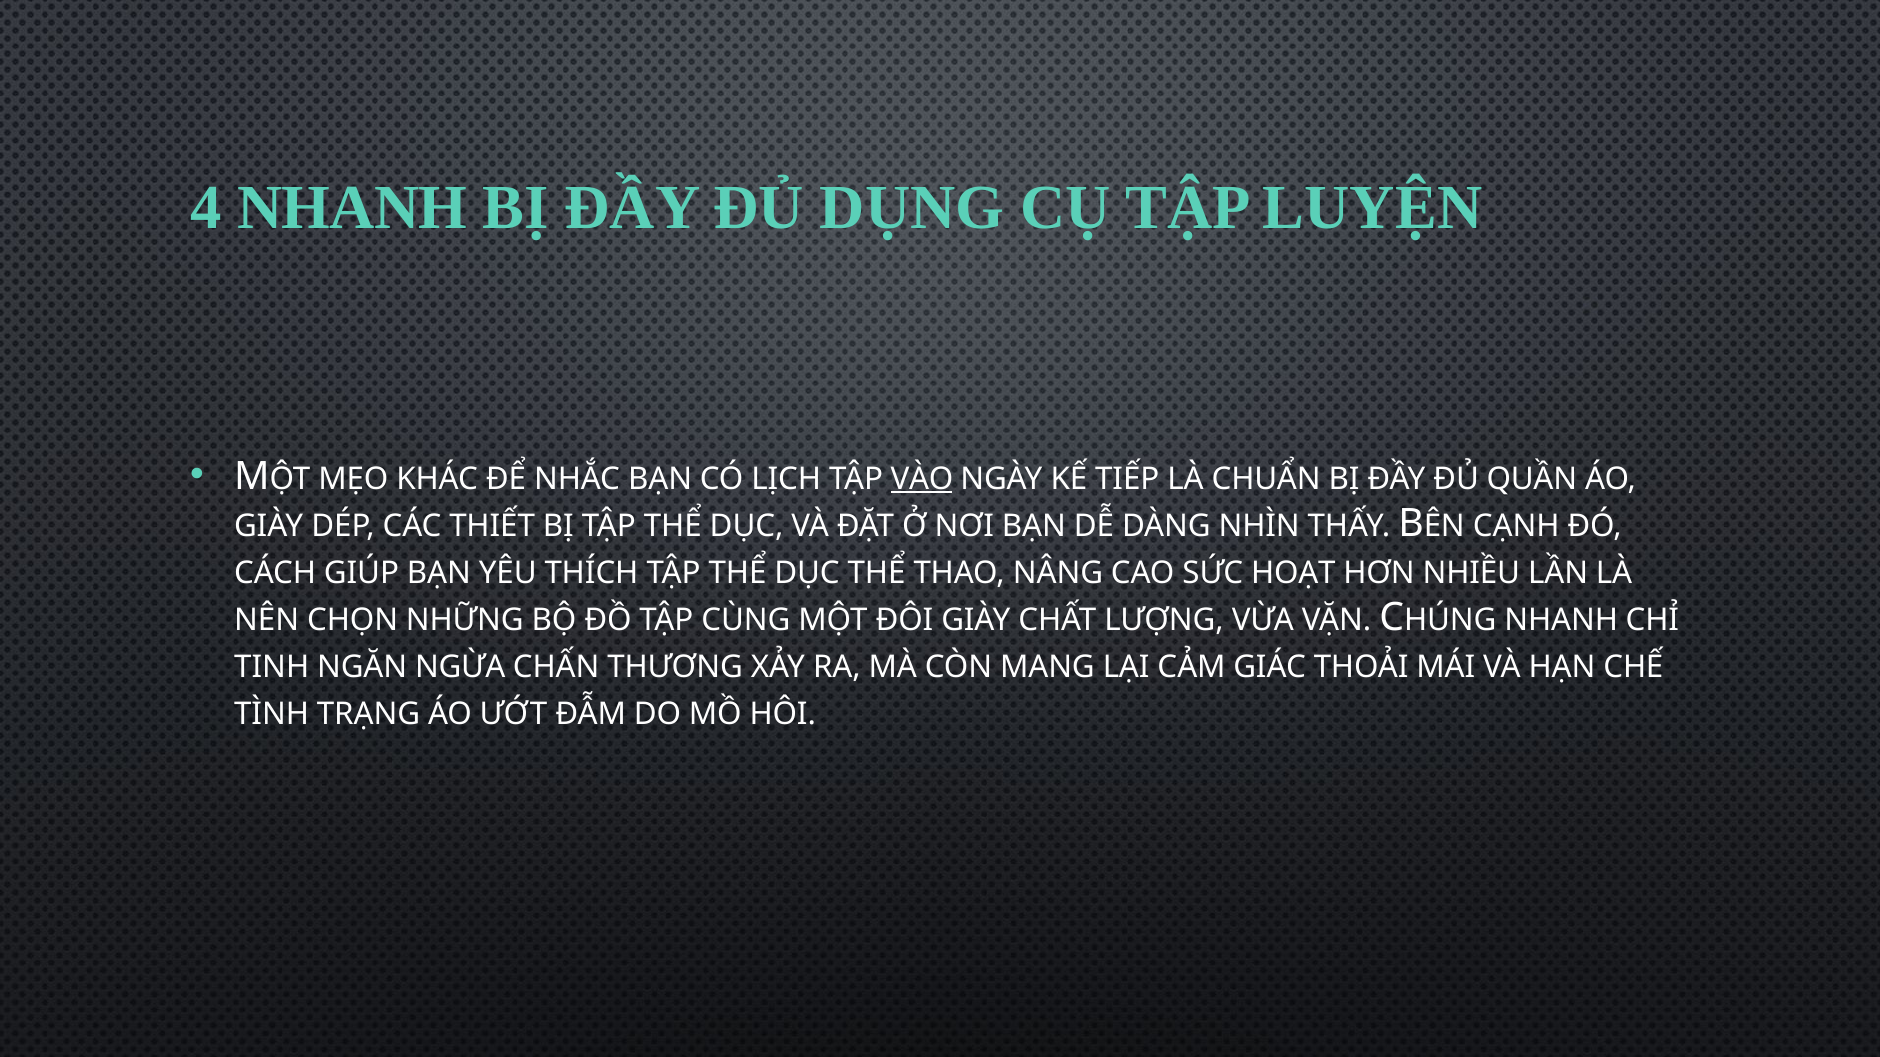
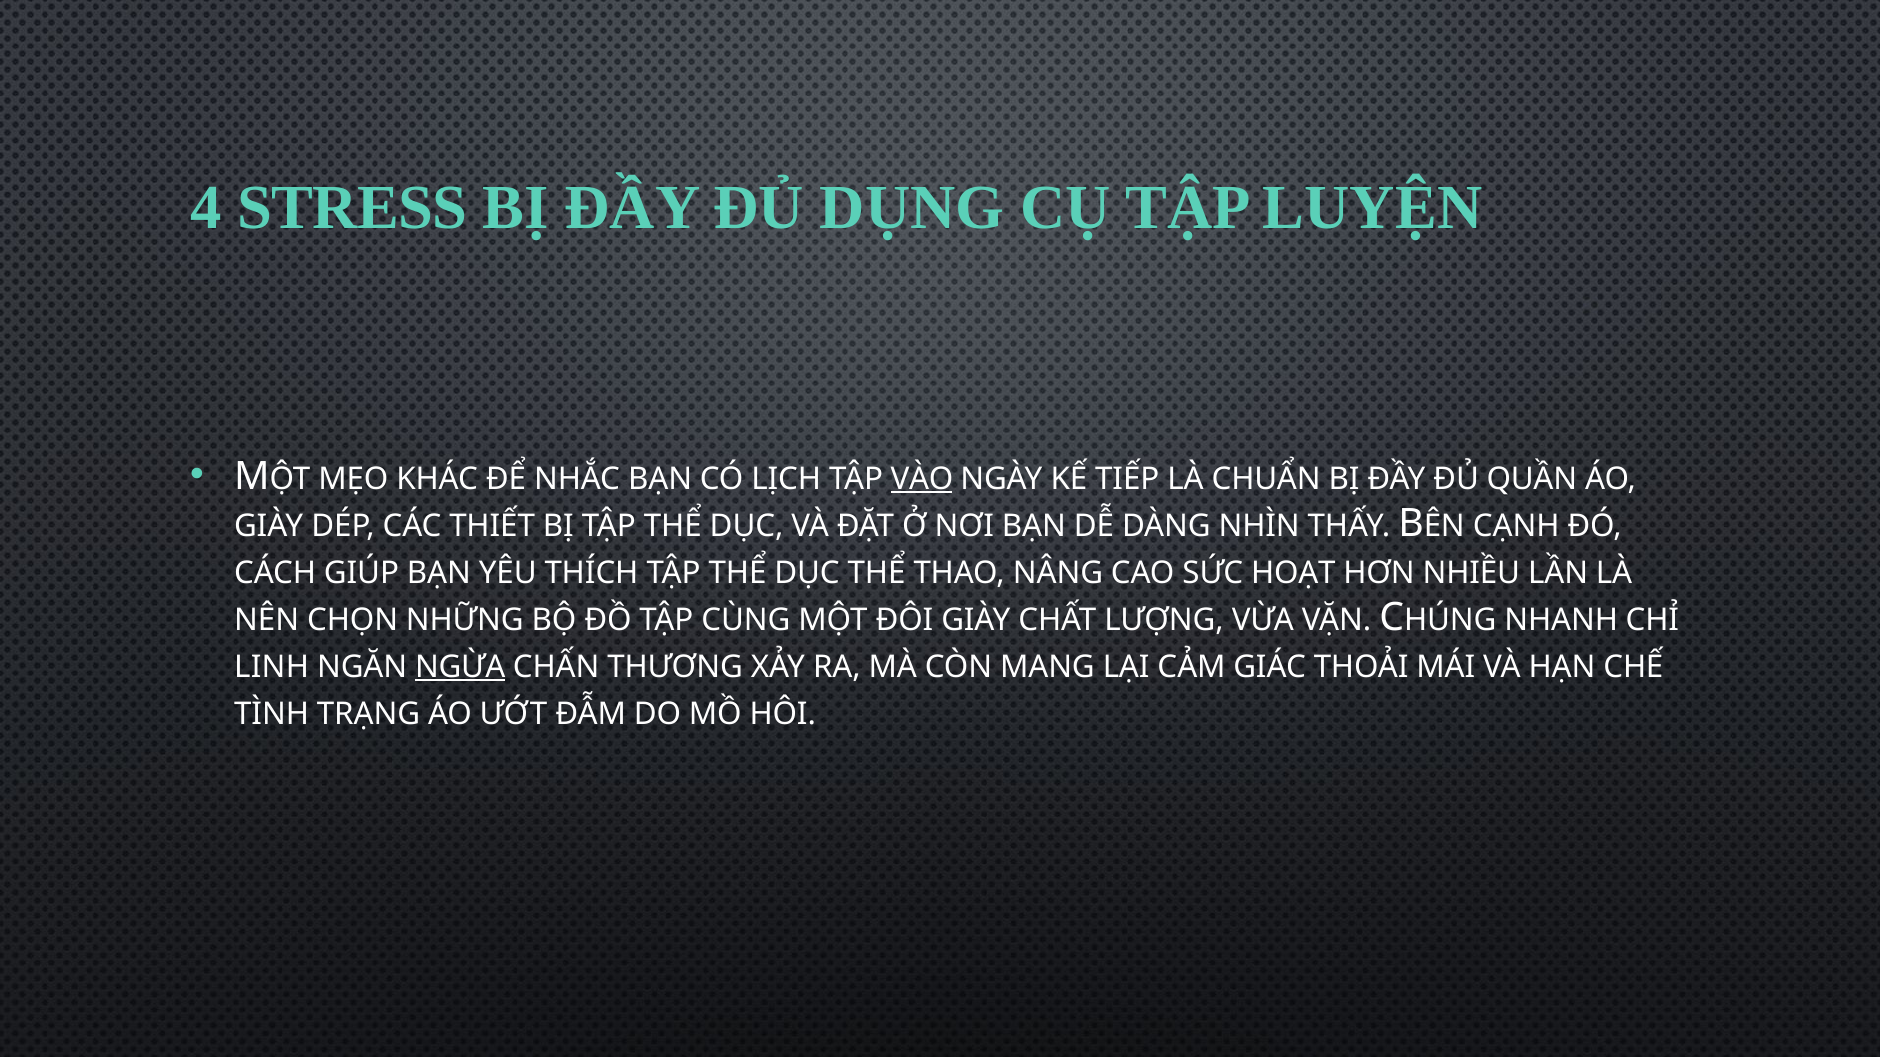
4 NHANH: NHANH -> STRESS
TINH: TINH -> LINH
NGỪA underline: none -> present
